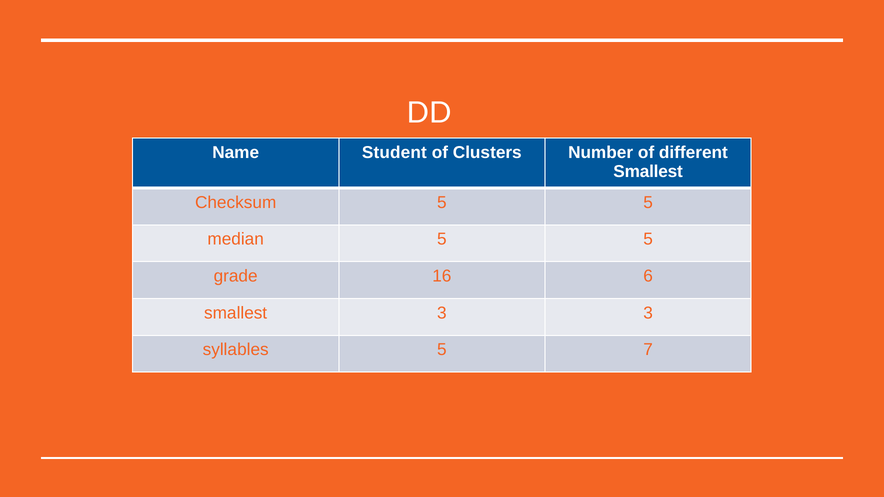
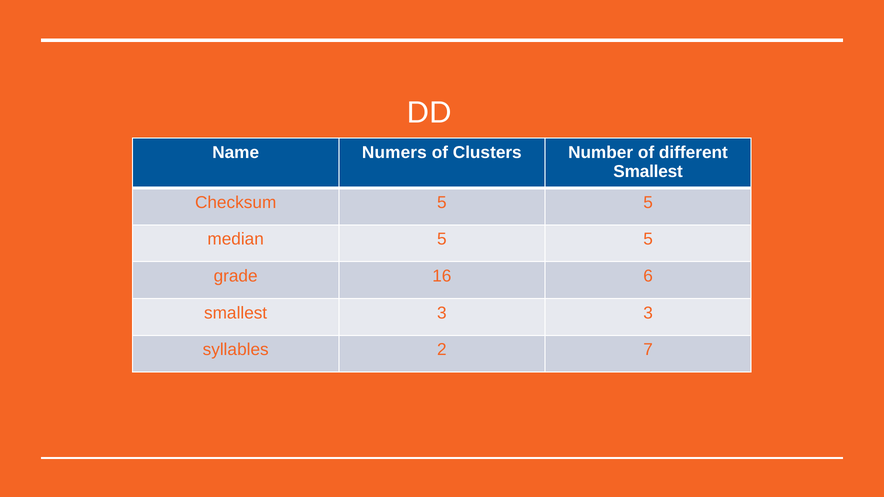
Student: Student -> Numers
syllables 5: 5 -> 2
